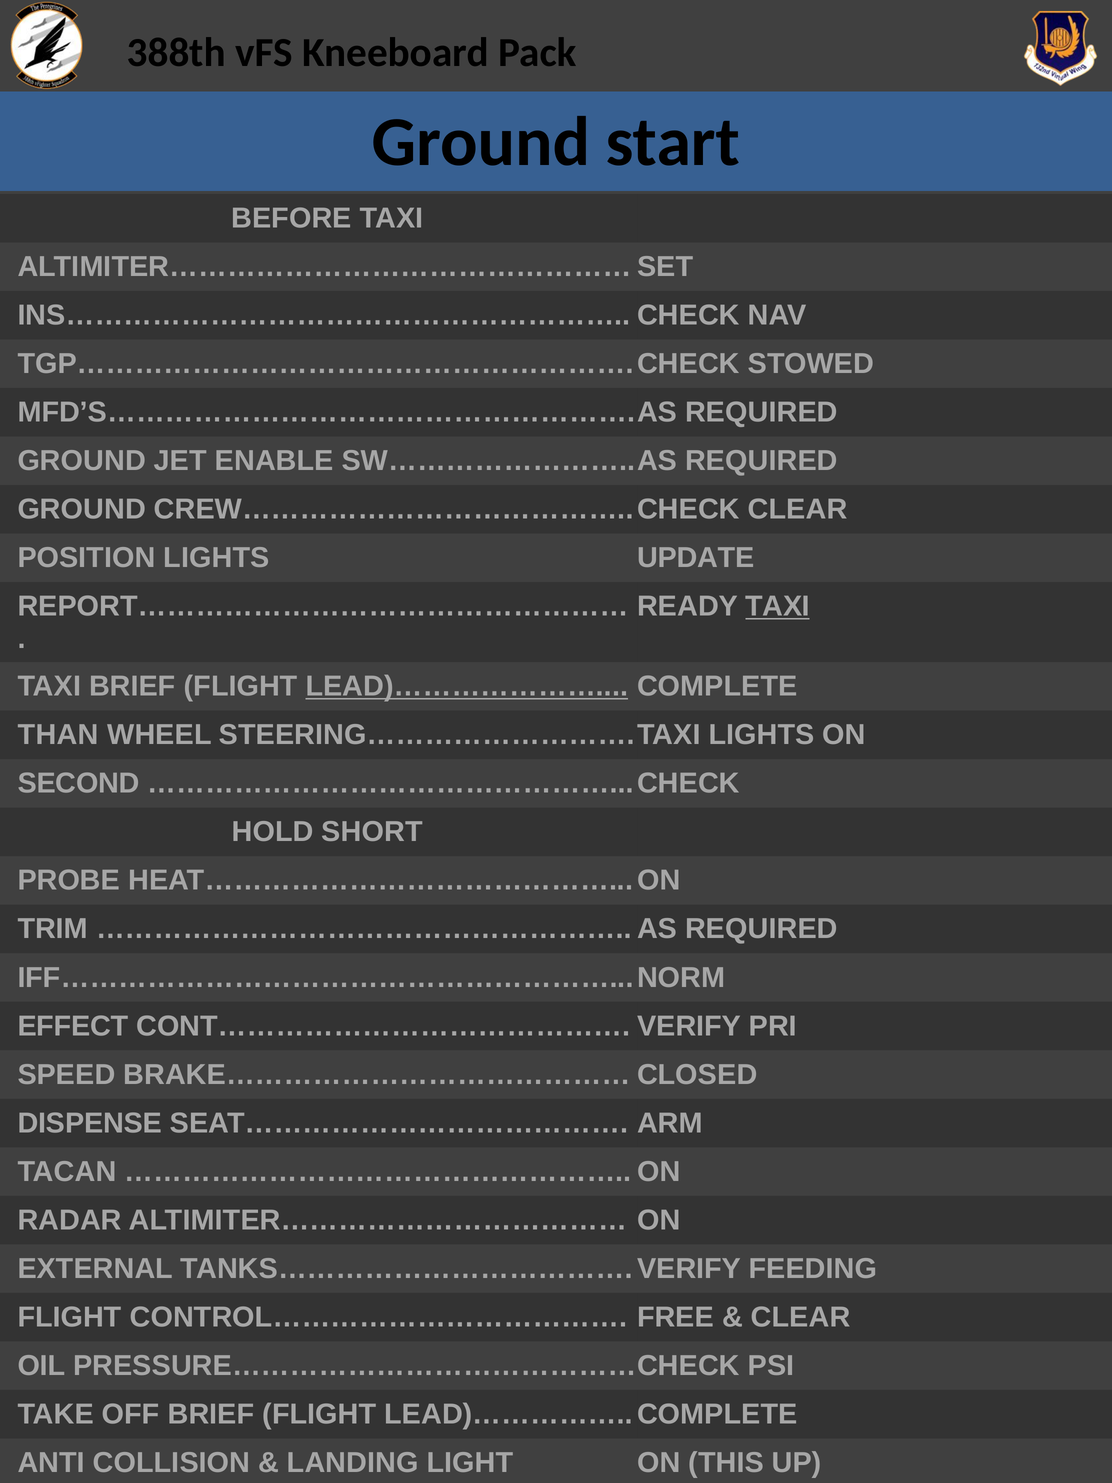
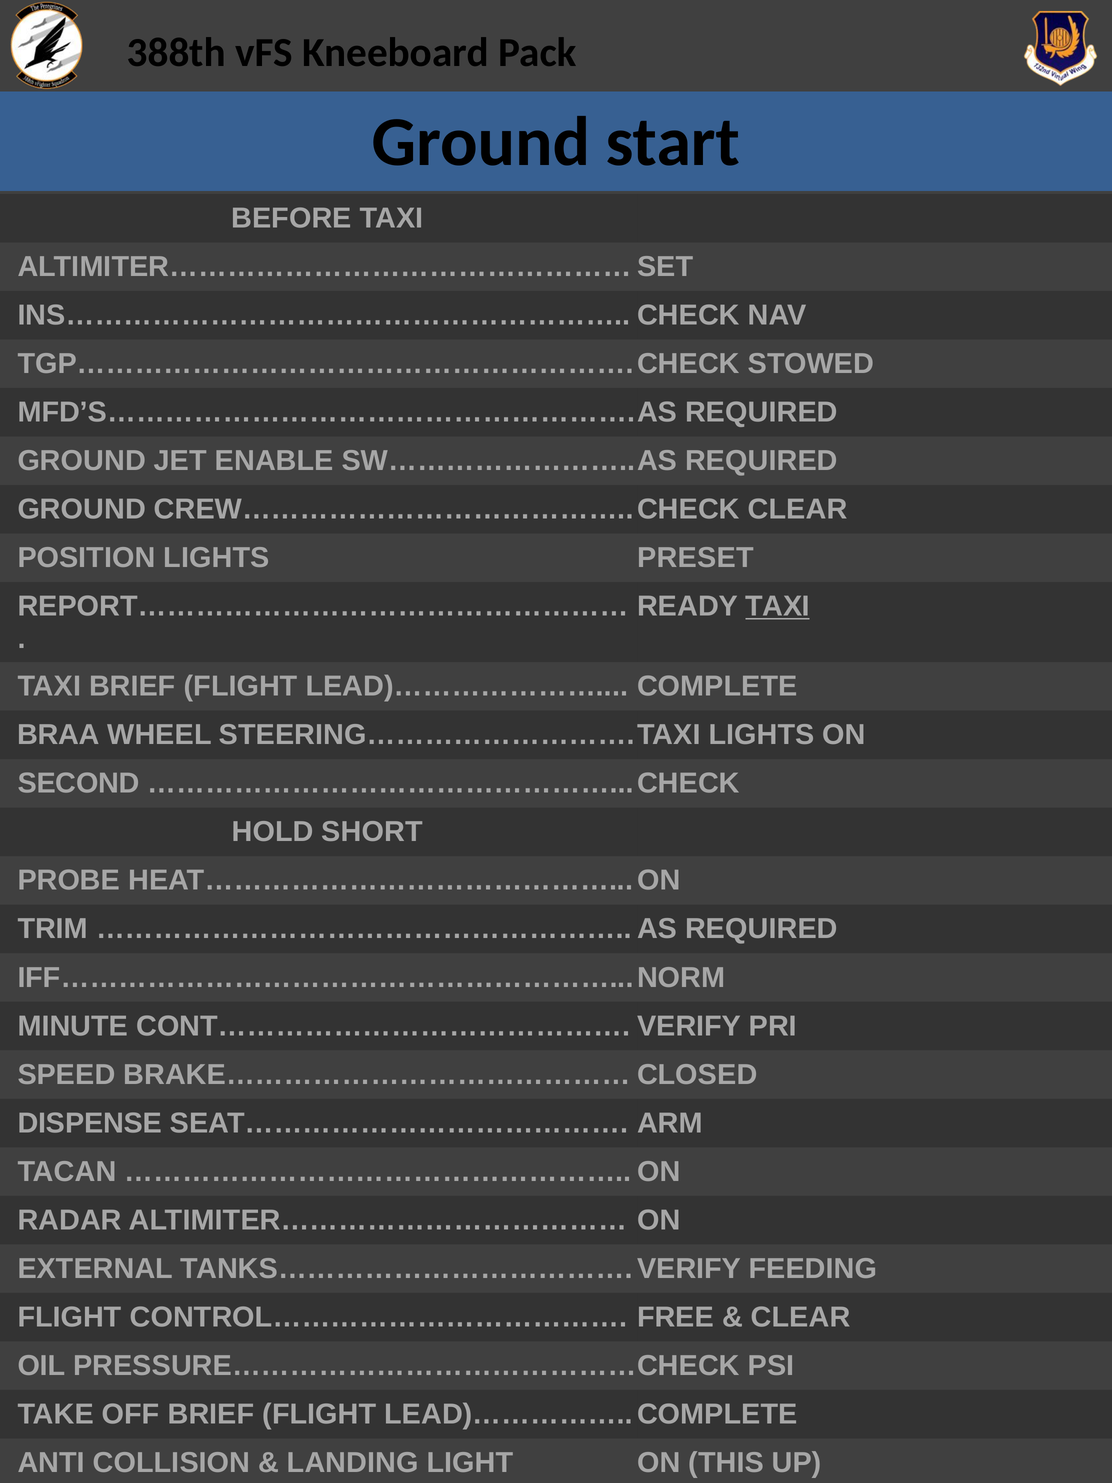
UPDATE: UPDATE -> PRESET
LEAD)………………… underline: present -> none
THAN: THAN -> BRAA
EFFECT: EFFECT -> MINUTE
